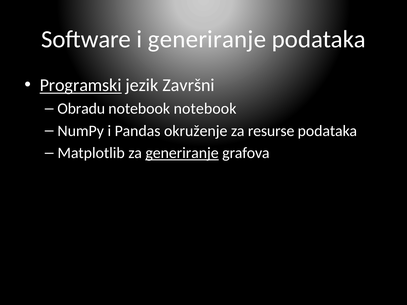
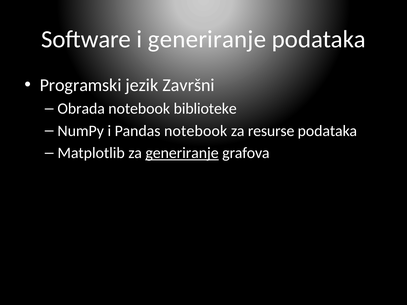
Programski underline: present -> none
Obradu: Obradu -> Obrada
notebook notebook: notebook -> biblioteke
Pandas okruženje: okruženje -> notebook
